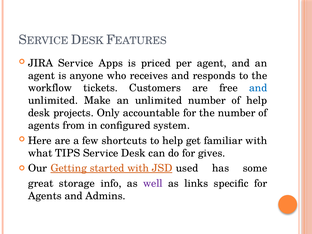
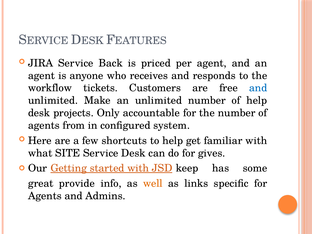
Apps: Apps -> Back
TIPS: TIPS -> SITE
used: used -> keep
storage: storage -> provide
well colour: purple -> orange
